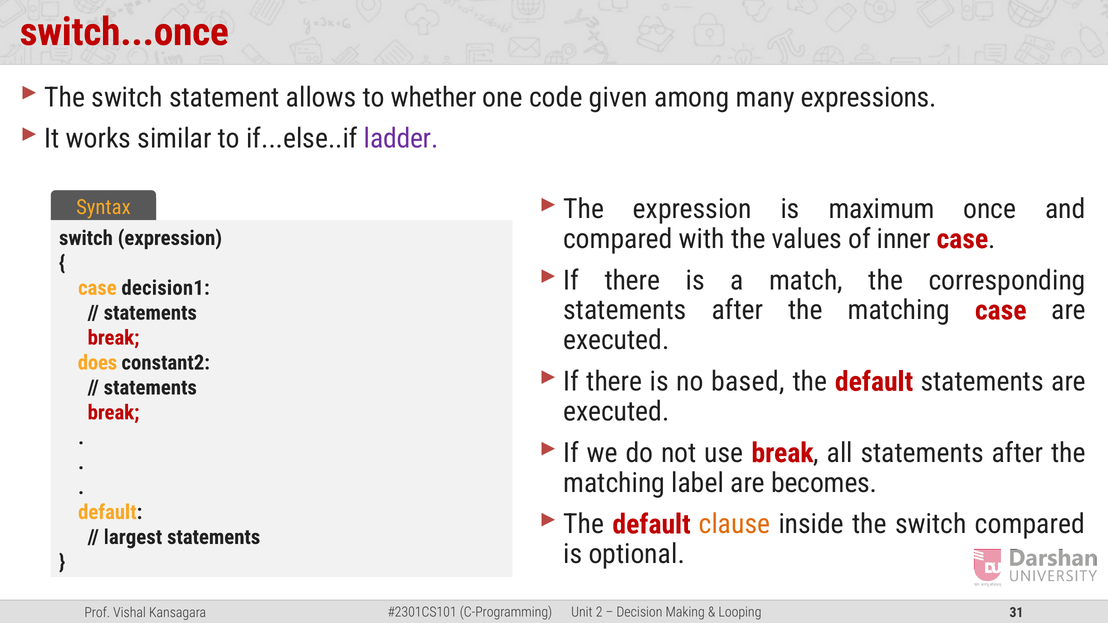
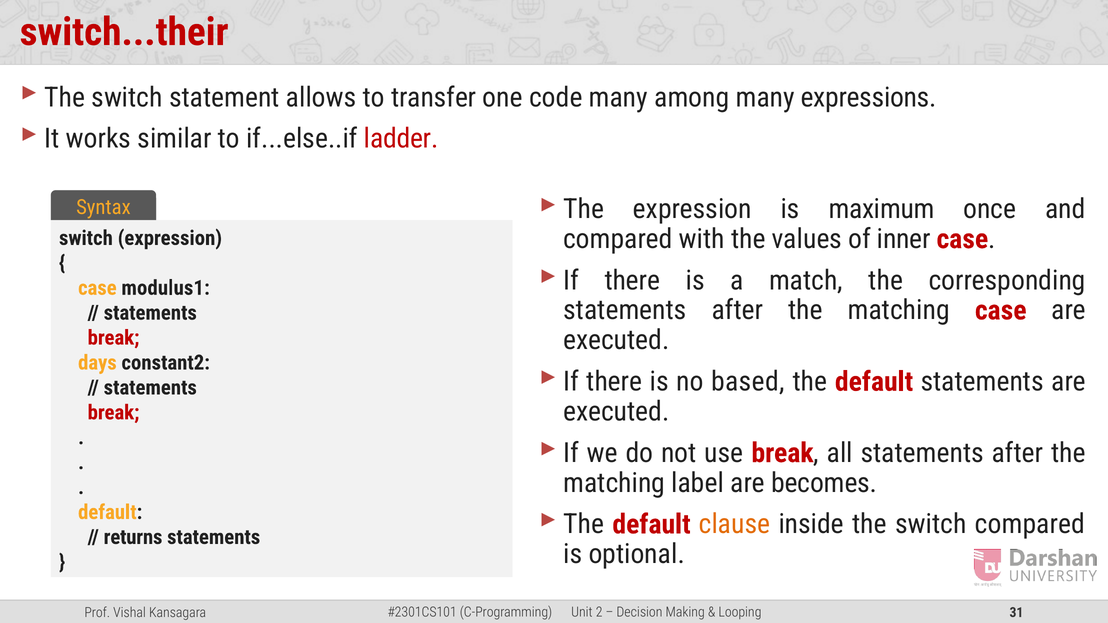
switch...once: switch...once -> switch...their
whether: whether -> transfer
code given: given -> many
ladder colour: purple -> red
decision1: decision1 -> modulus1
does: does -> days
largest: largest -> returns
